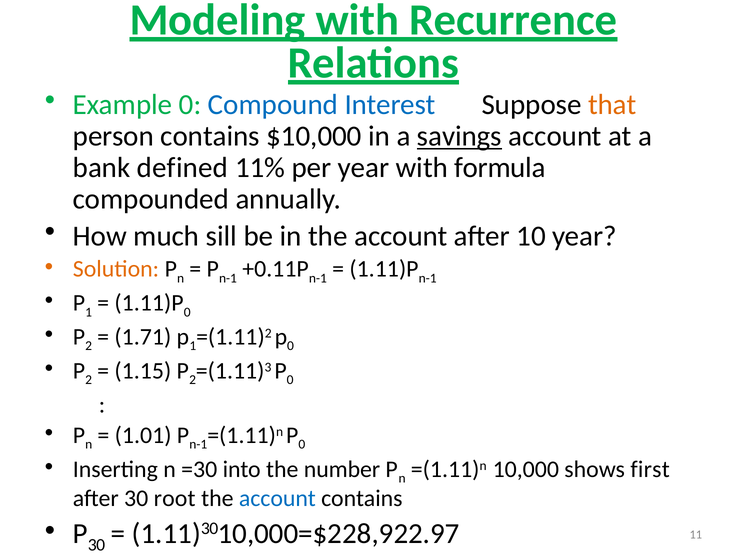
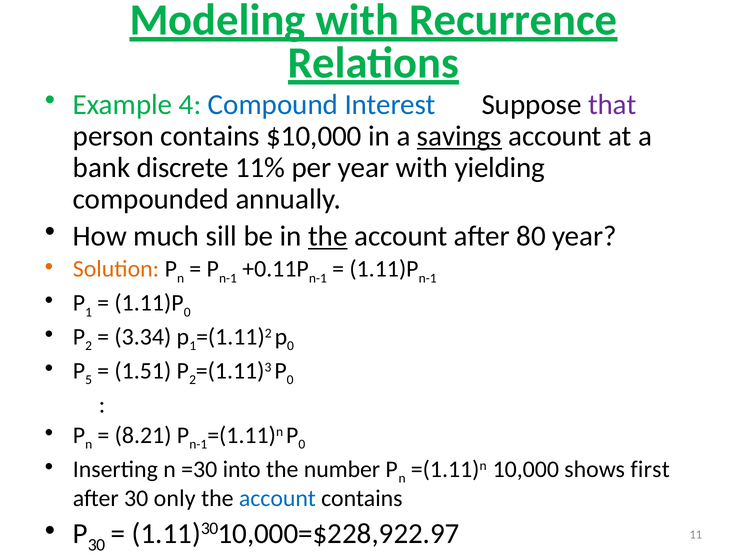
Example 0: 0 -> 4
that colour: orange -> purple
defined: defined -> discrete
formula: formula -> yielding
the at (328, 236) underline: none -> present
10: 10 -> 80
1.71: 1.71 -> 3.34
2 at (89, 380): 2 -> 5
1.15: 1.15 -> 1.51
1.01: 1.01 -> 8.21
root: root -> only
